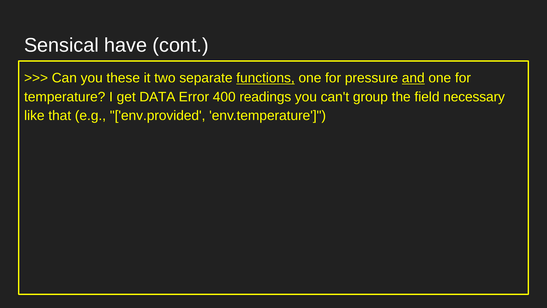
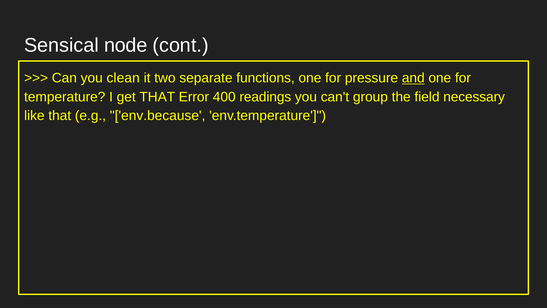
have: have -> node
these: these -> clean
functions underline: present -> none
get DATA: DATA -> THAT
env.provided: env.provided -> env.because
